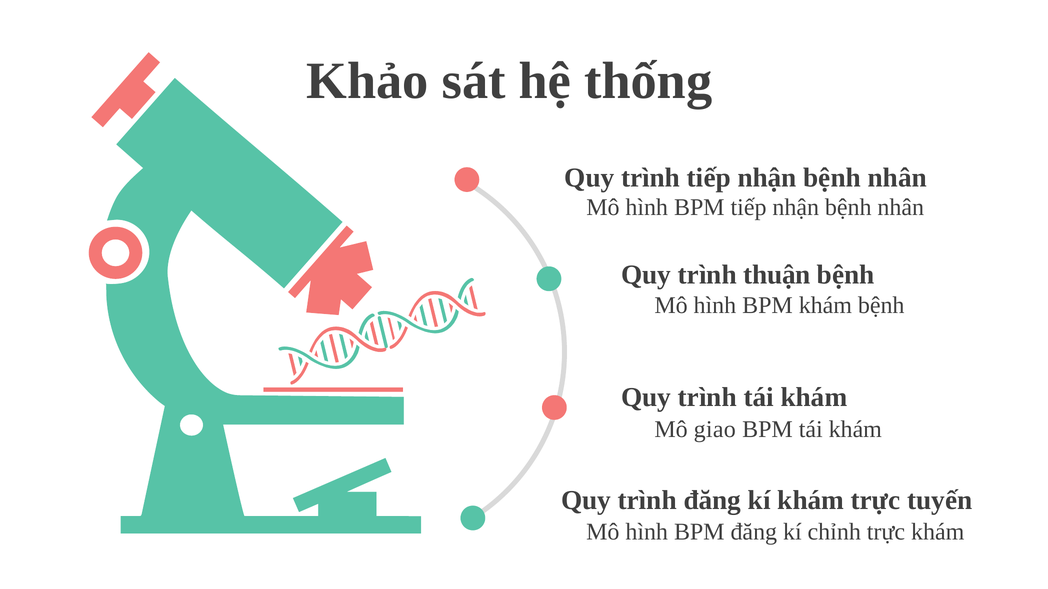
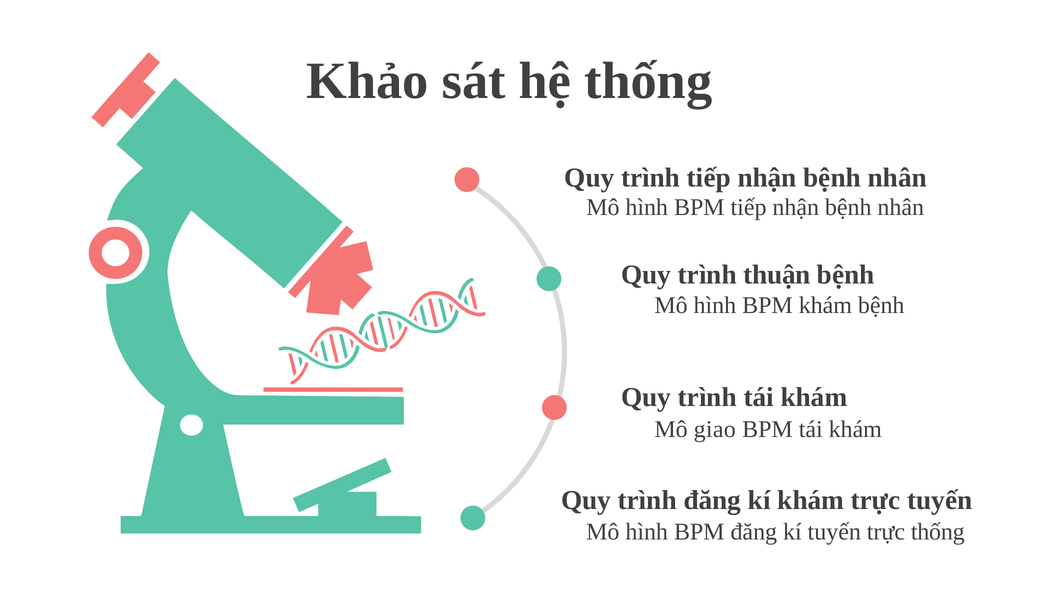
kí chỉnh: chỉnh -> tuyến
trực khám: khám -> thống
